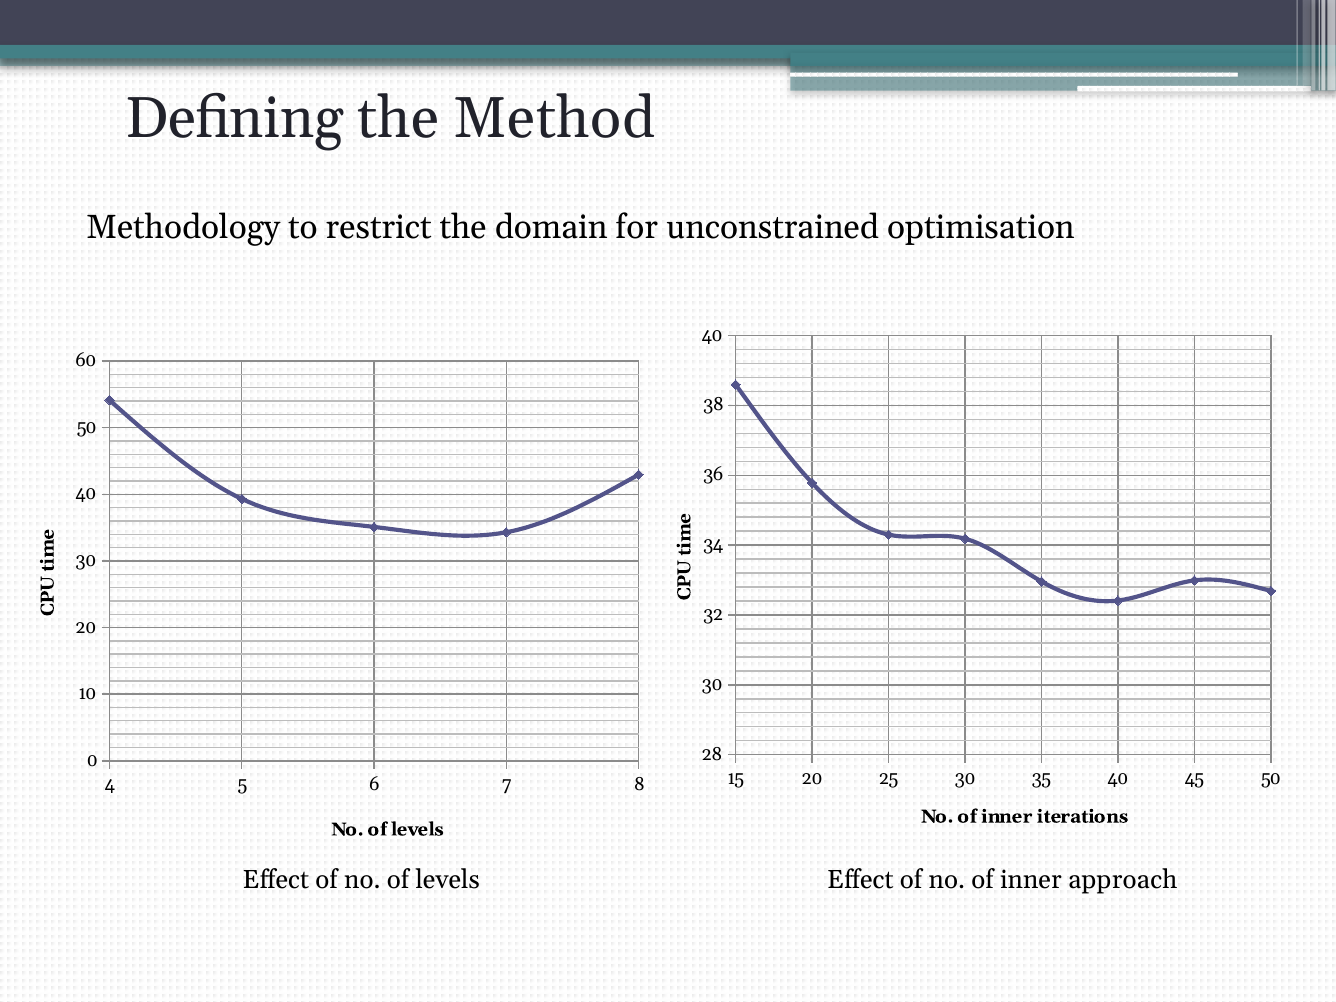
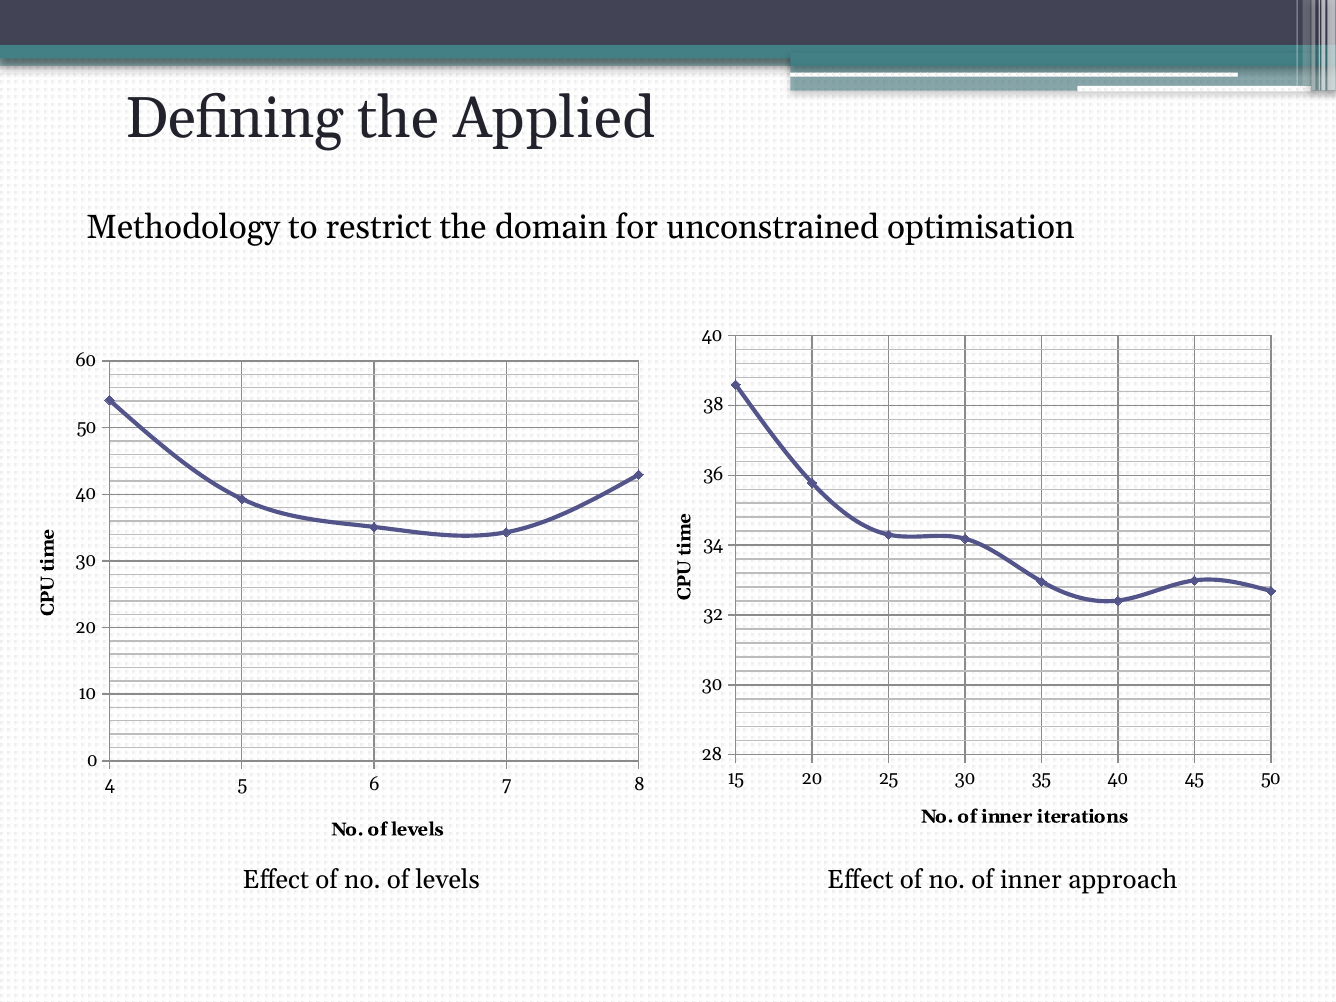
Method: Method -> Applied
